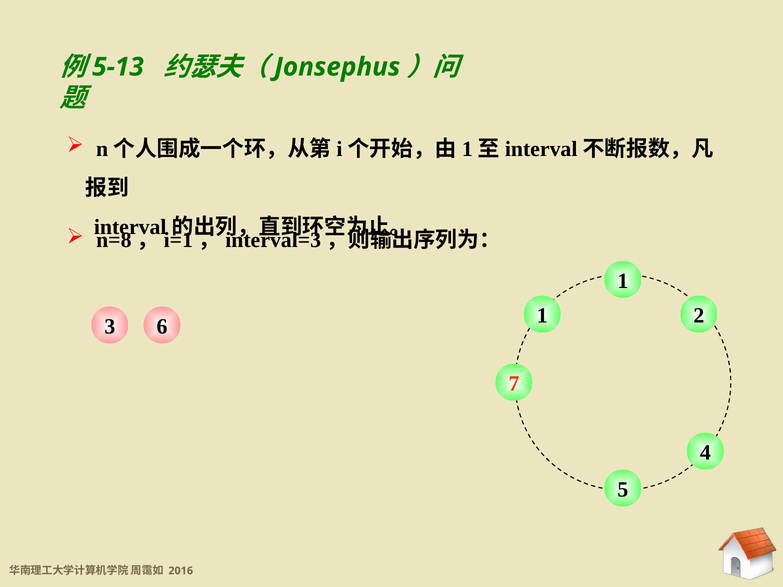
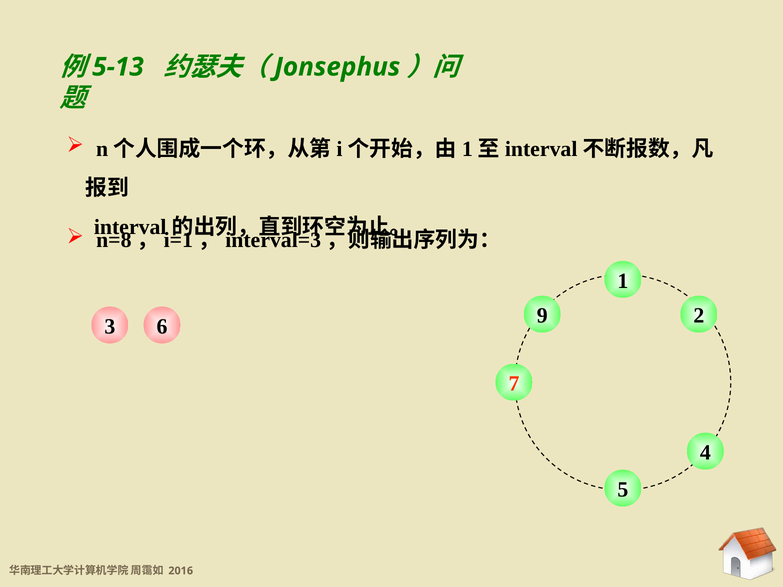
6 1: 1 -> 9
